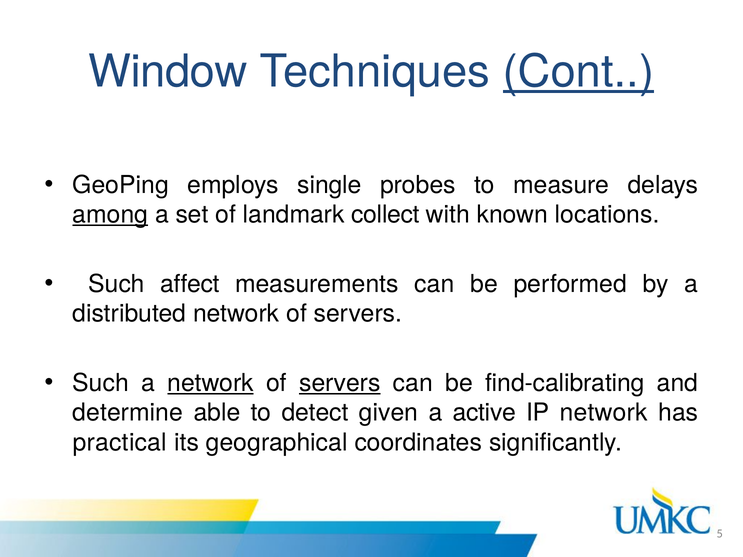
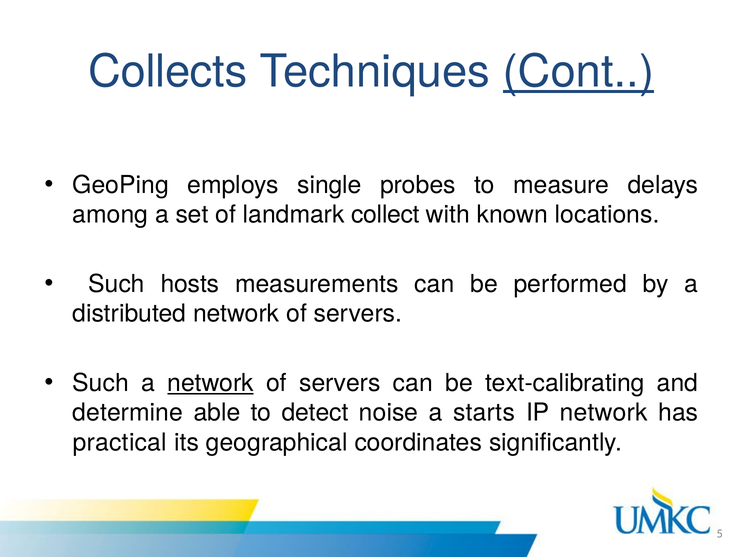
Window: Window -> Collects
among underline: present -> none
affect: affect -> hosts
servers at (340, 383) underline: present -> none
find-calibrating: find-calibrating -> text-calibrating
given: given -> noise
active: active -> starts
